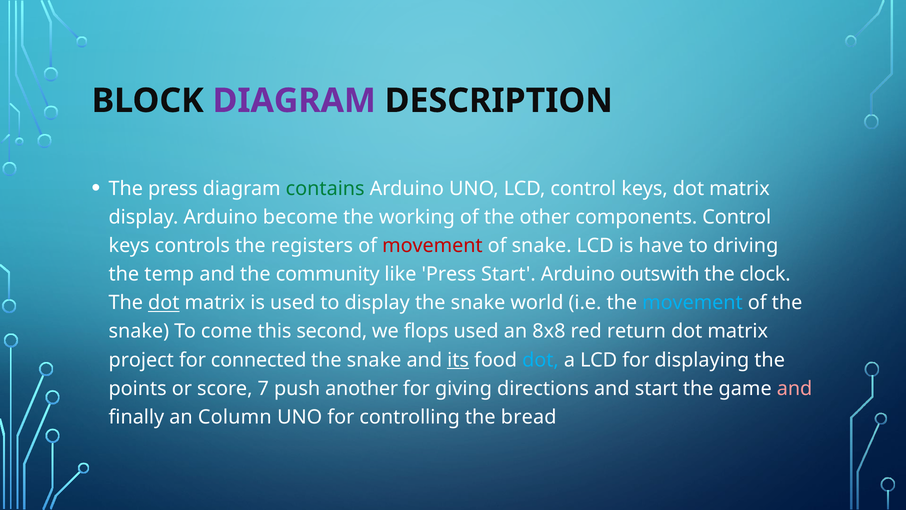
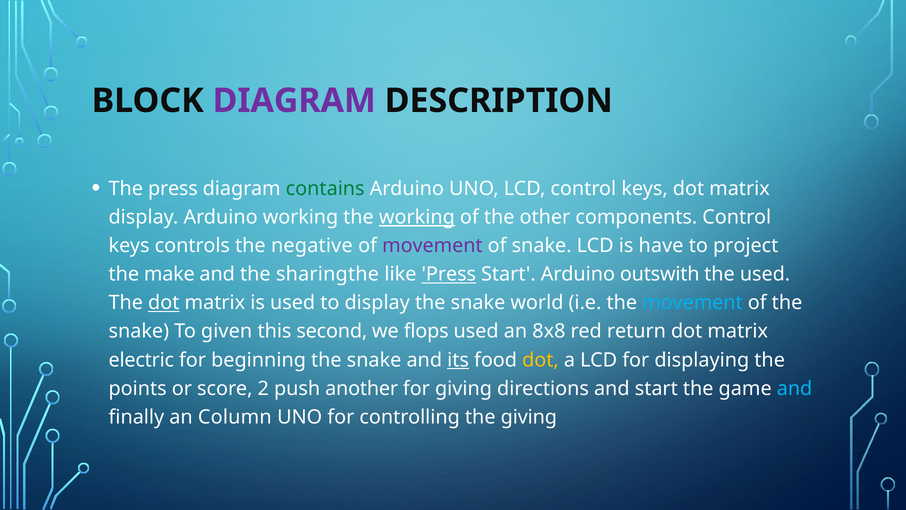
Arduino become: become -> working
working at (417, 217) underline: none -> present
registers: registers -> negative
movement at (432, 246) colour: red -> purple
driving: driving -> project
temp: temp -> make
community: community -> sharingthe
Press at (449, 274) underline: none -> present
the clock: clock -> used
come: come -> given
project: project -> electric
connected: connected -> beginning
dot at (540, 360) colour: light blue -> yellow
7: 7 -> 2
and at (795, 388) colour: pink -> light blue
the bread: bread -> giving
